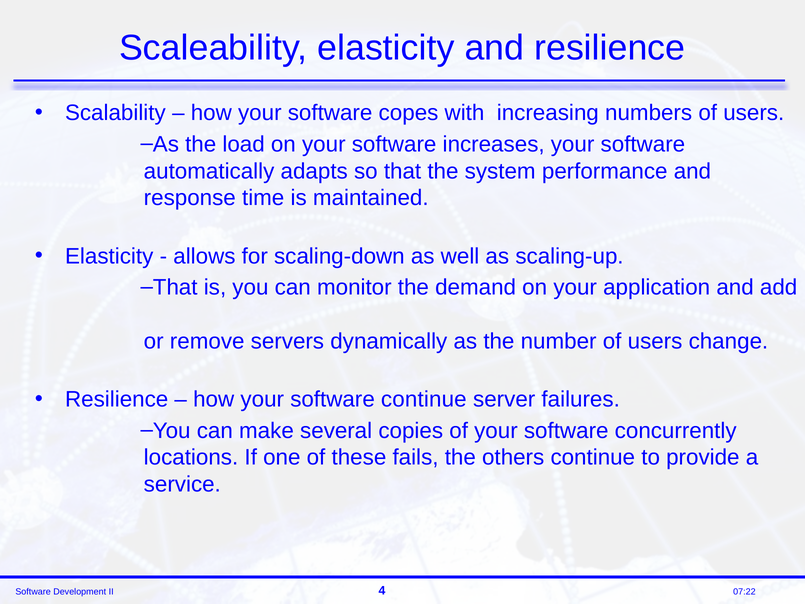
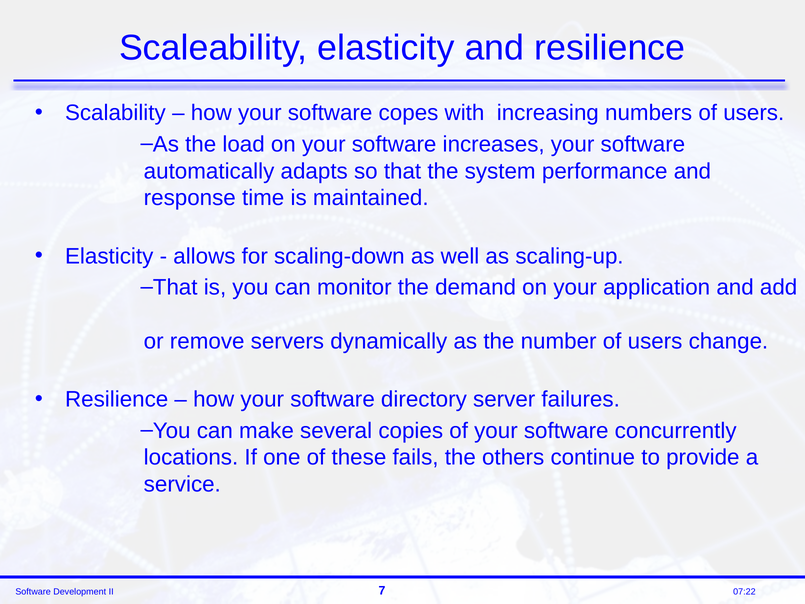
software continue: continue -> directory
4: 4 -> 7
